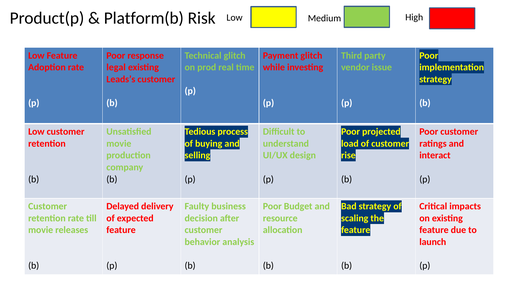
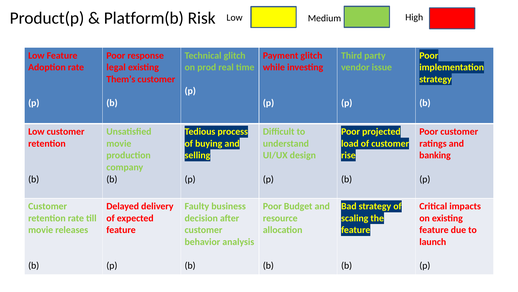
Leads’s: Leads’s -> Them’s
interact: interact -> banking
